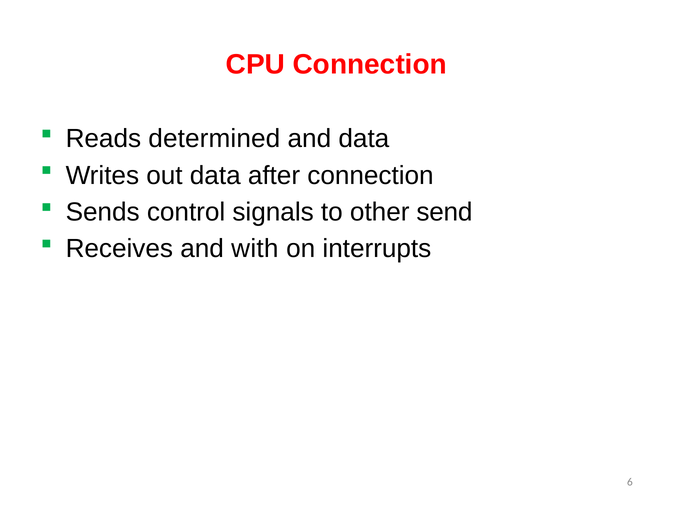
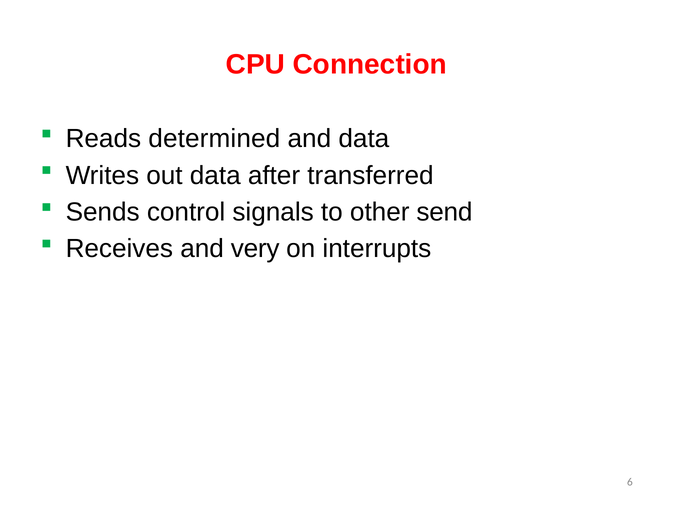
after connection: connection -> transferred
with: with -> very
